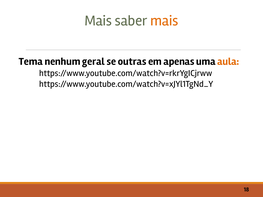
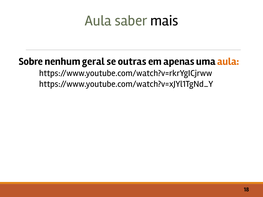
Mais at (98, 21): Mais -> Aula
mais at (164, 21) colour: orange -> black
Tema: Tema -> Sobre
